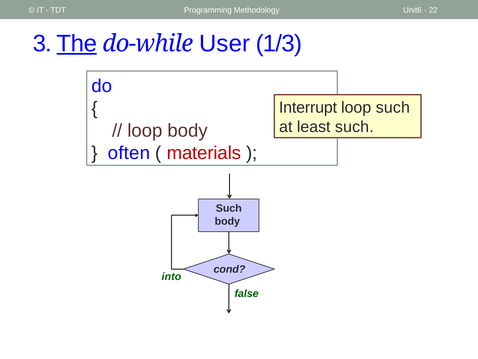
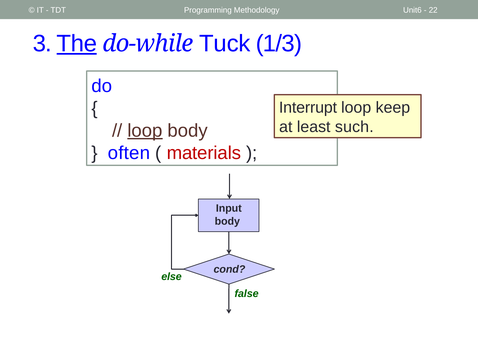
User: User -> Tuck
loop such: such -> keep
loop at (145, 130) underline: none -> present
Such at (229, 208): Such -> Input
into: into -> else
